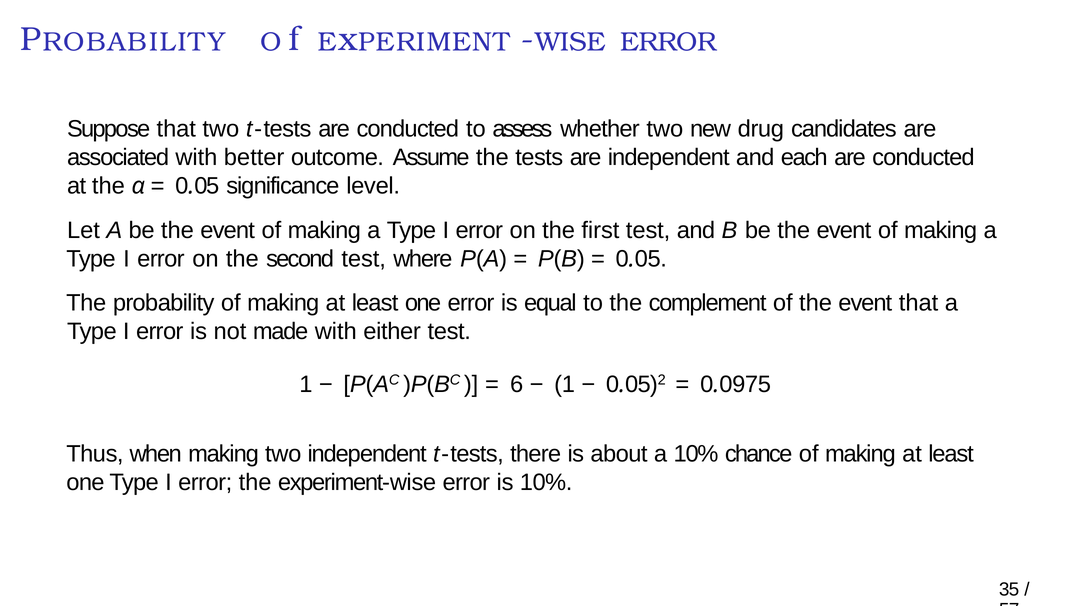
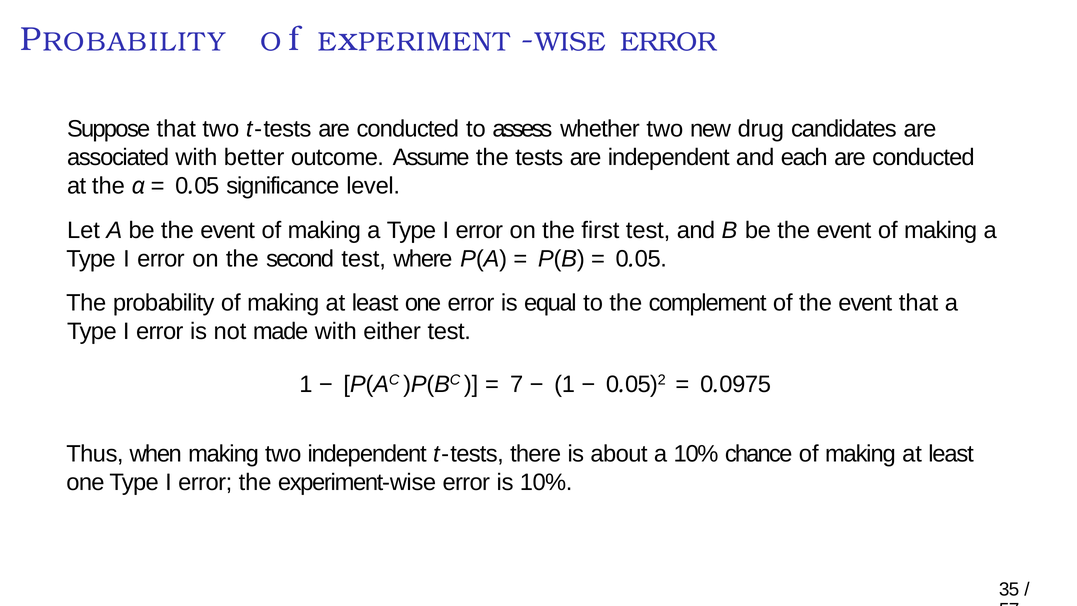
6: 6 -> 7
